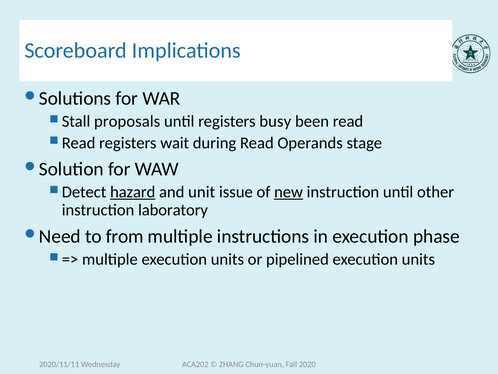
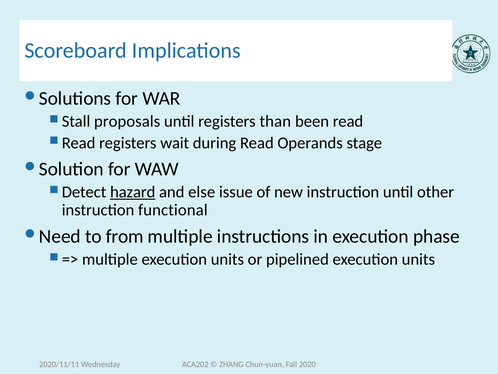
busy: busy -> than
unit: unit -> else
new underline: present -> none
laboratory: laboratory -> functional
